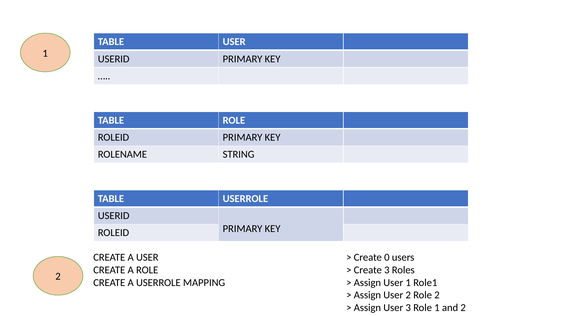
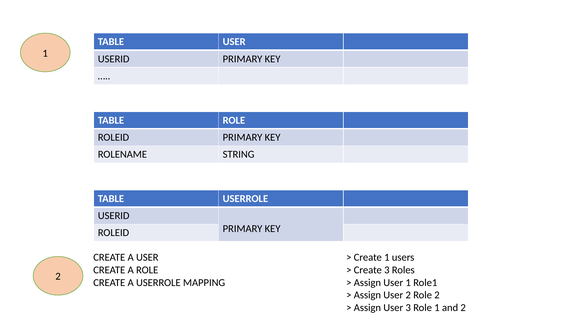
Create 0: 0 -> 1
